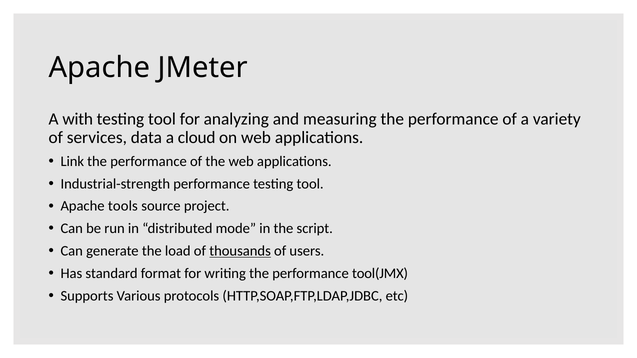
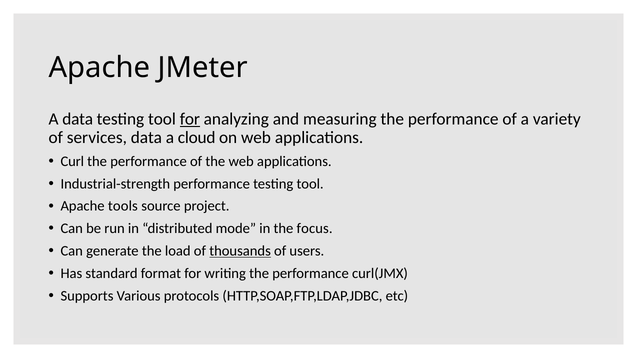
A with: with -> data
for at (190, 119) underline: none -> present
Link: Link -> Curl
script: script -> focus
tool(JMX: tool(JMX -> curl(JMX
